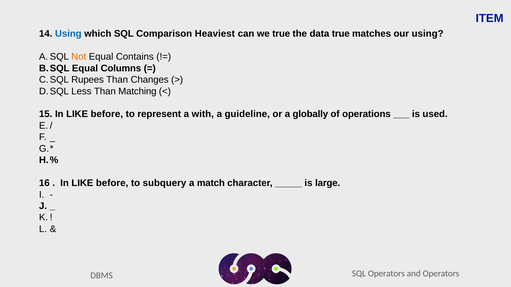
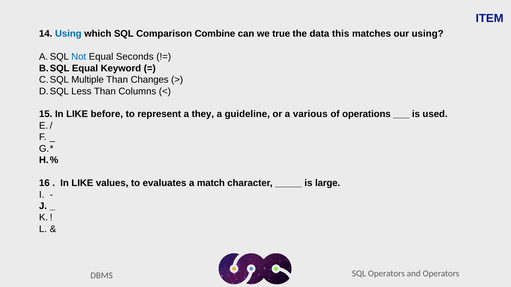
Heaviest: Heaviest -> Combine
data true: true -> this
Not colour: orange -> blue
Contains: Contains -> Seconds
Columns: Columns -> Keyword
Rupees: Rupees -> Multiple
Matching: Matching -> Columns
with: with -> they
globally: globally -> various
before at (112, 183): before -> values
subquery: subquery -> evaluates
